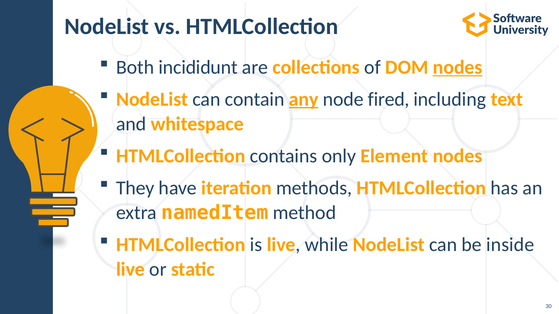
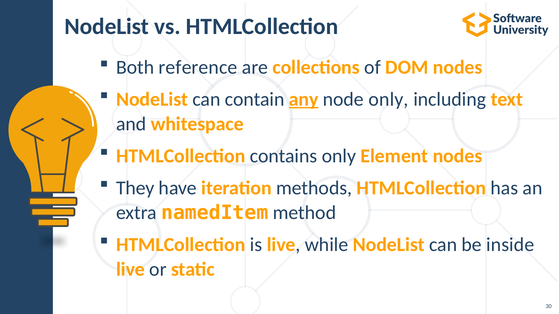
incididunt: incididunt -> reference
nodes at (458, 67) underline: present -> none
node fired: fired -> only
